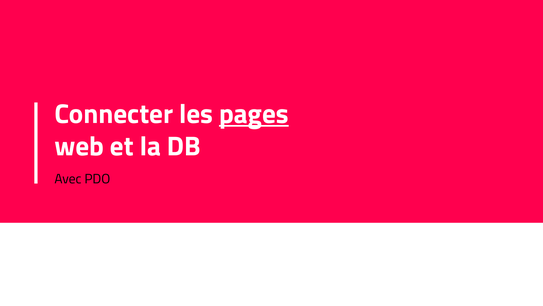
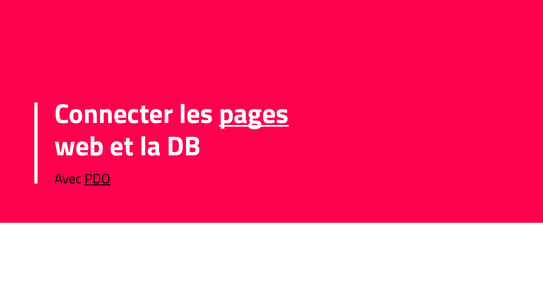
PDO underline: none -> present
